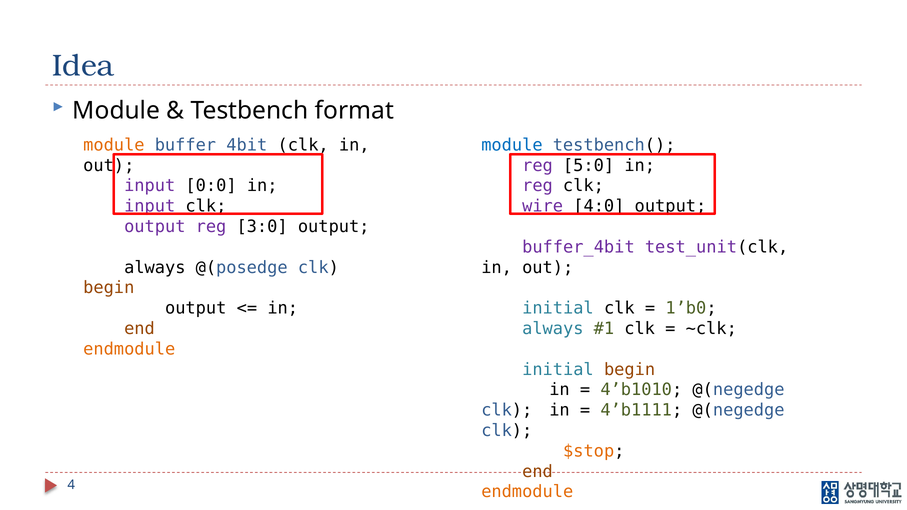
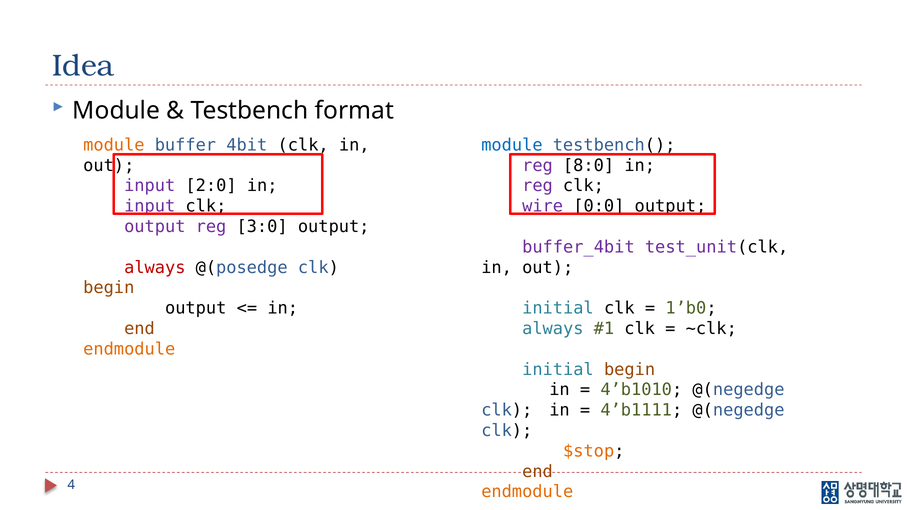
5:0: 5:0 -> 8:0
0:0: 0:0 -> 2:0
4:0: 4:0 -> 0:0
always at (155, 268) colour: black -> red
